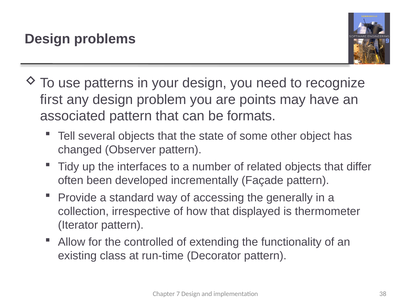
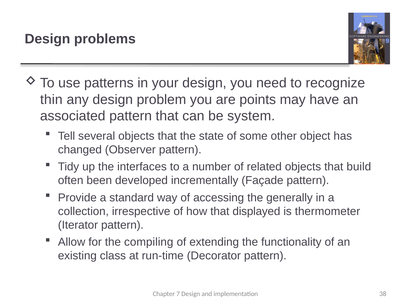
first: first -> thin
formats: formats -> system
differ: differ -> build
controlled: controlled -> compiling
